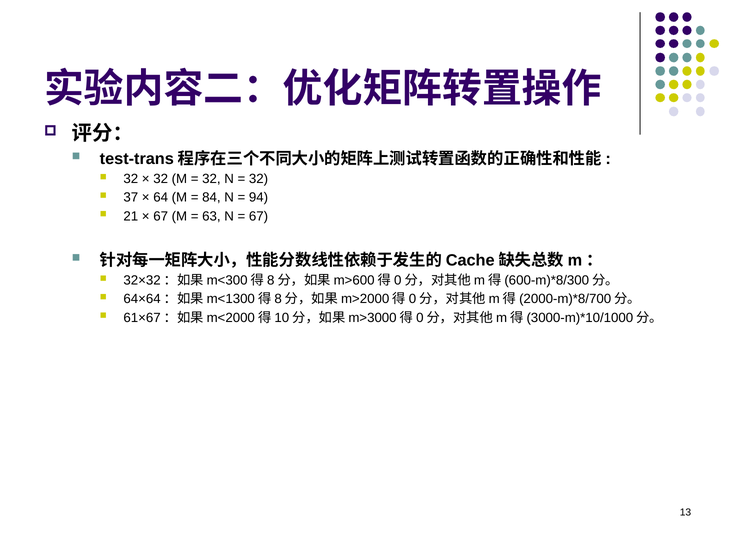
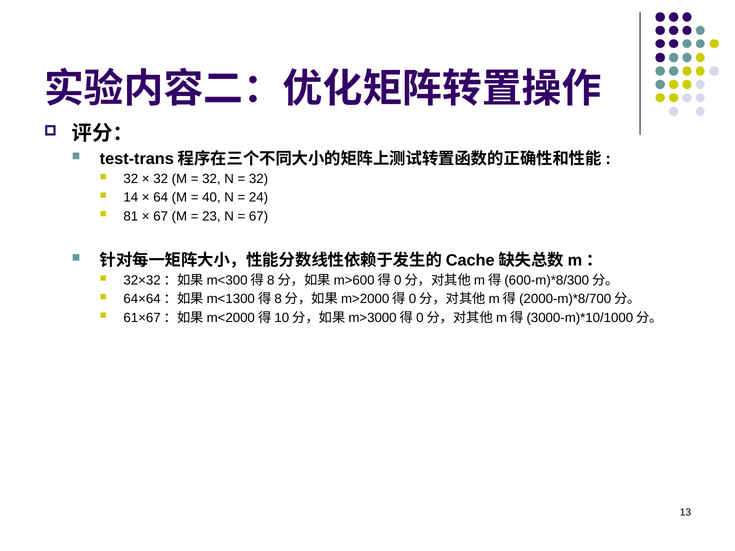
37: 37 -> 14
84: 84 -> 40
94: 94 -> 24
21: 21 -> 81
63: 63 -> 23
